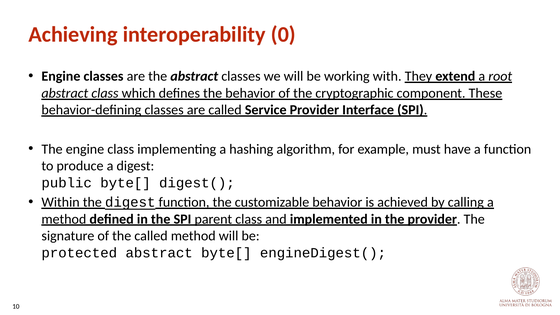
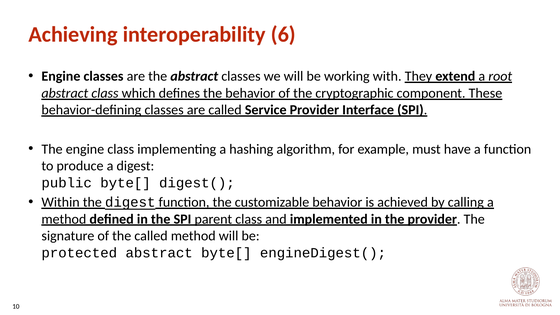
0: 0 -> 6
